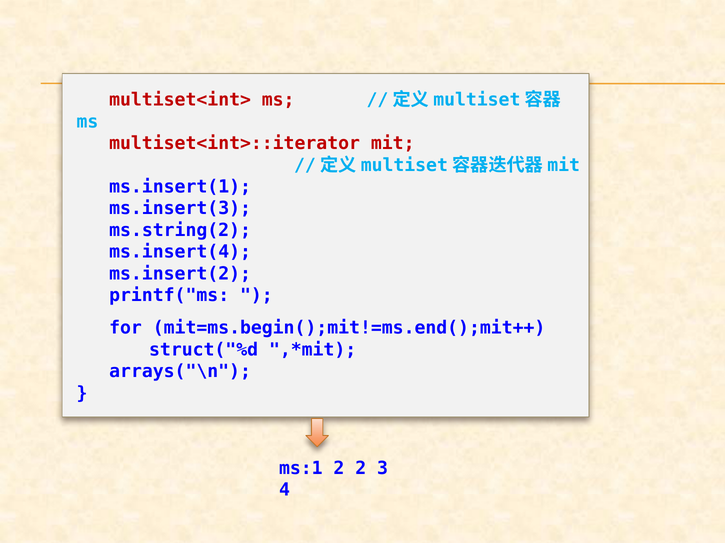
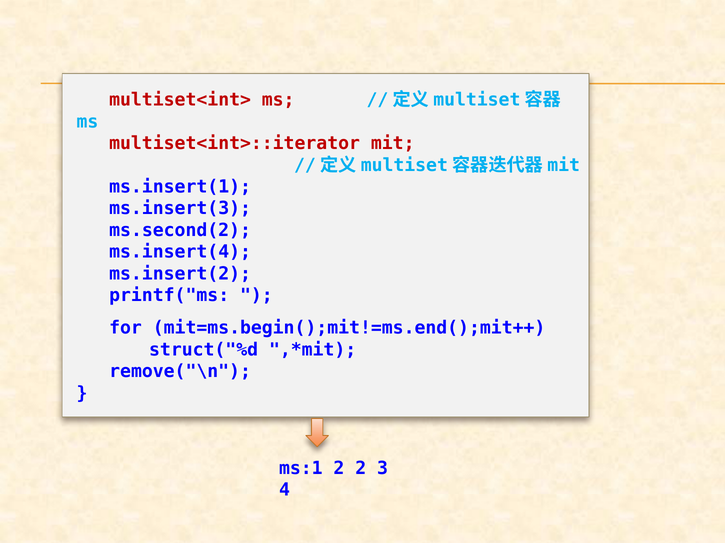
ms.string(2: ms.string(2 -> ms.second(2
arrays("\n: arrays("\n -> remove("\n
